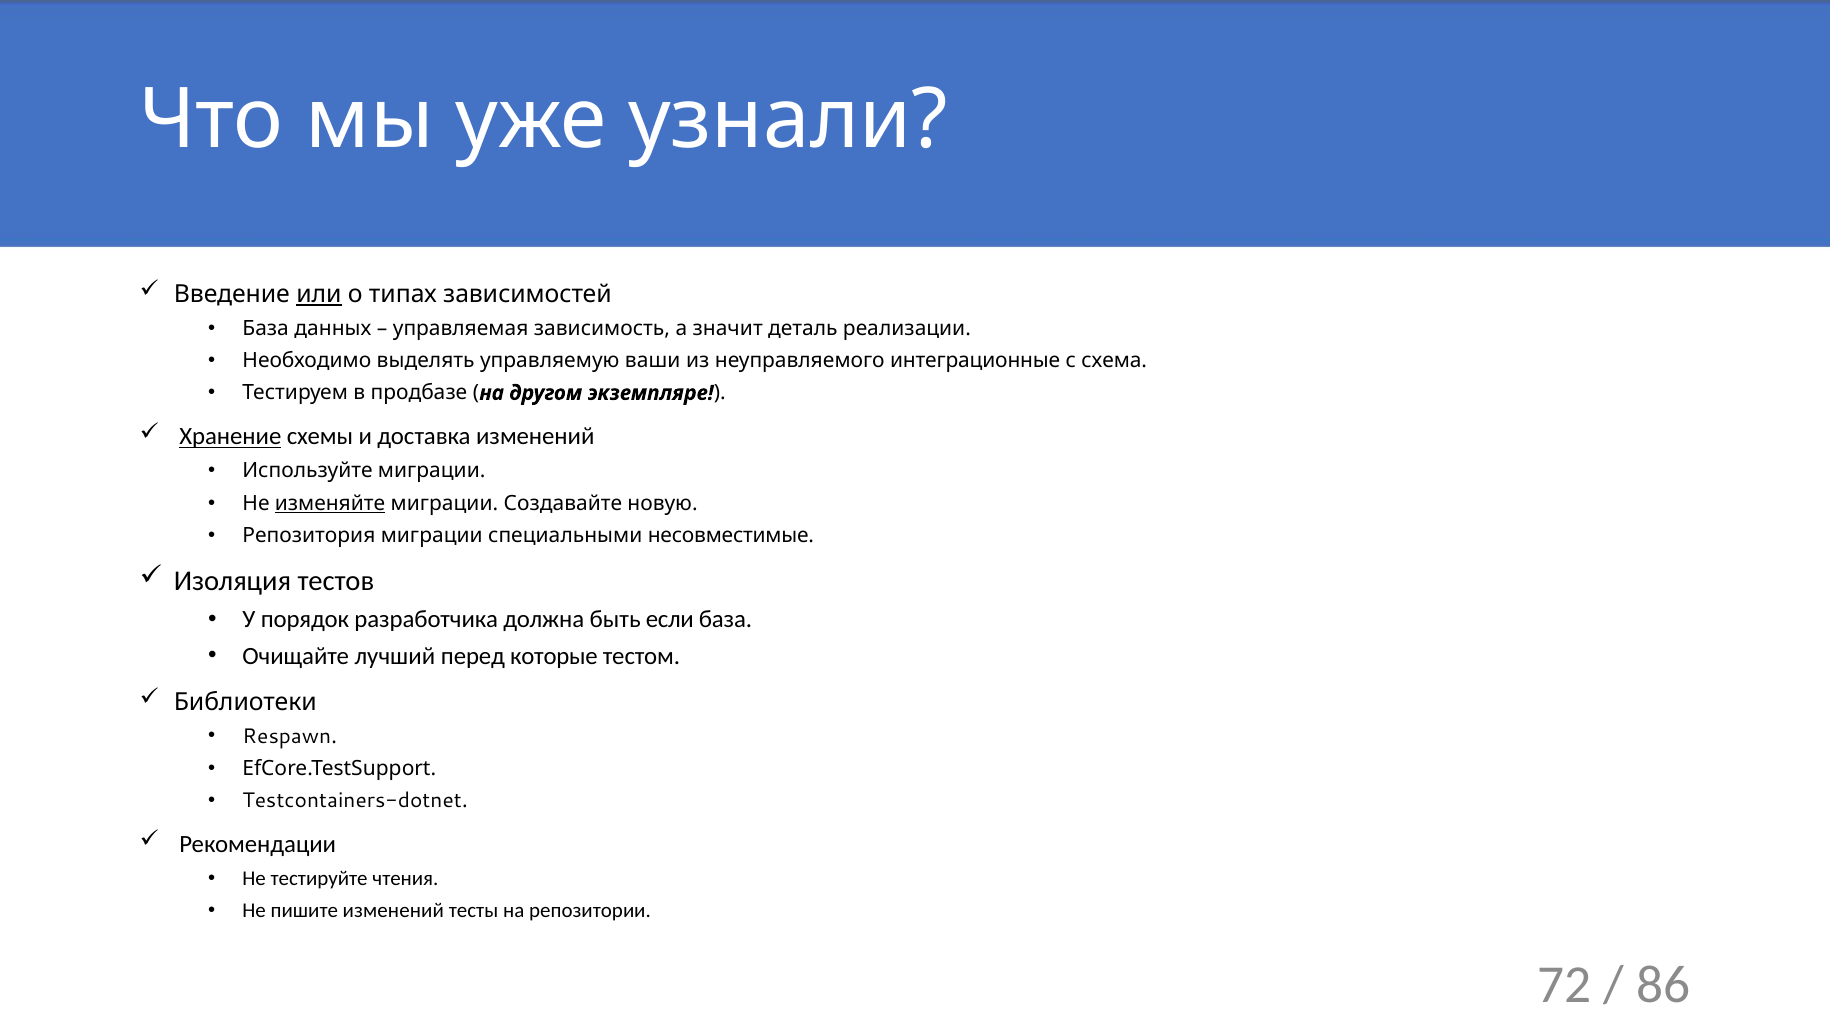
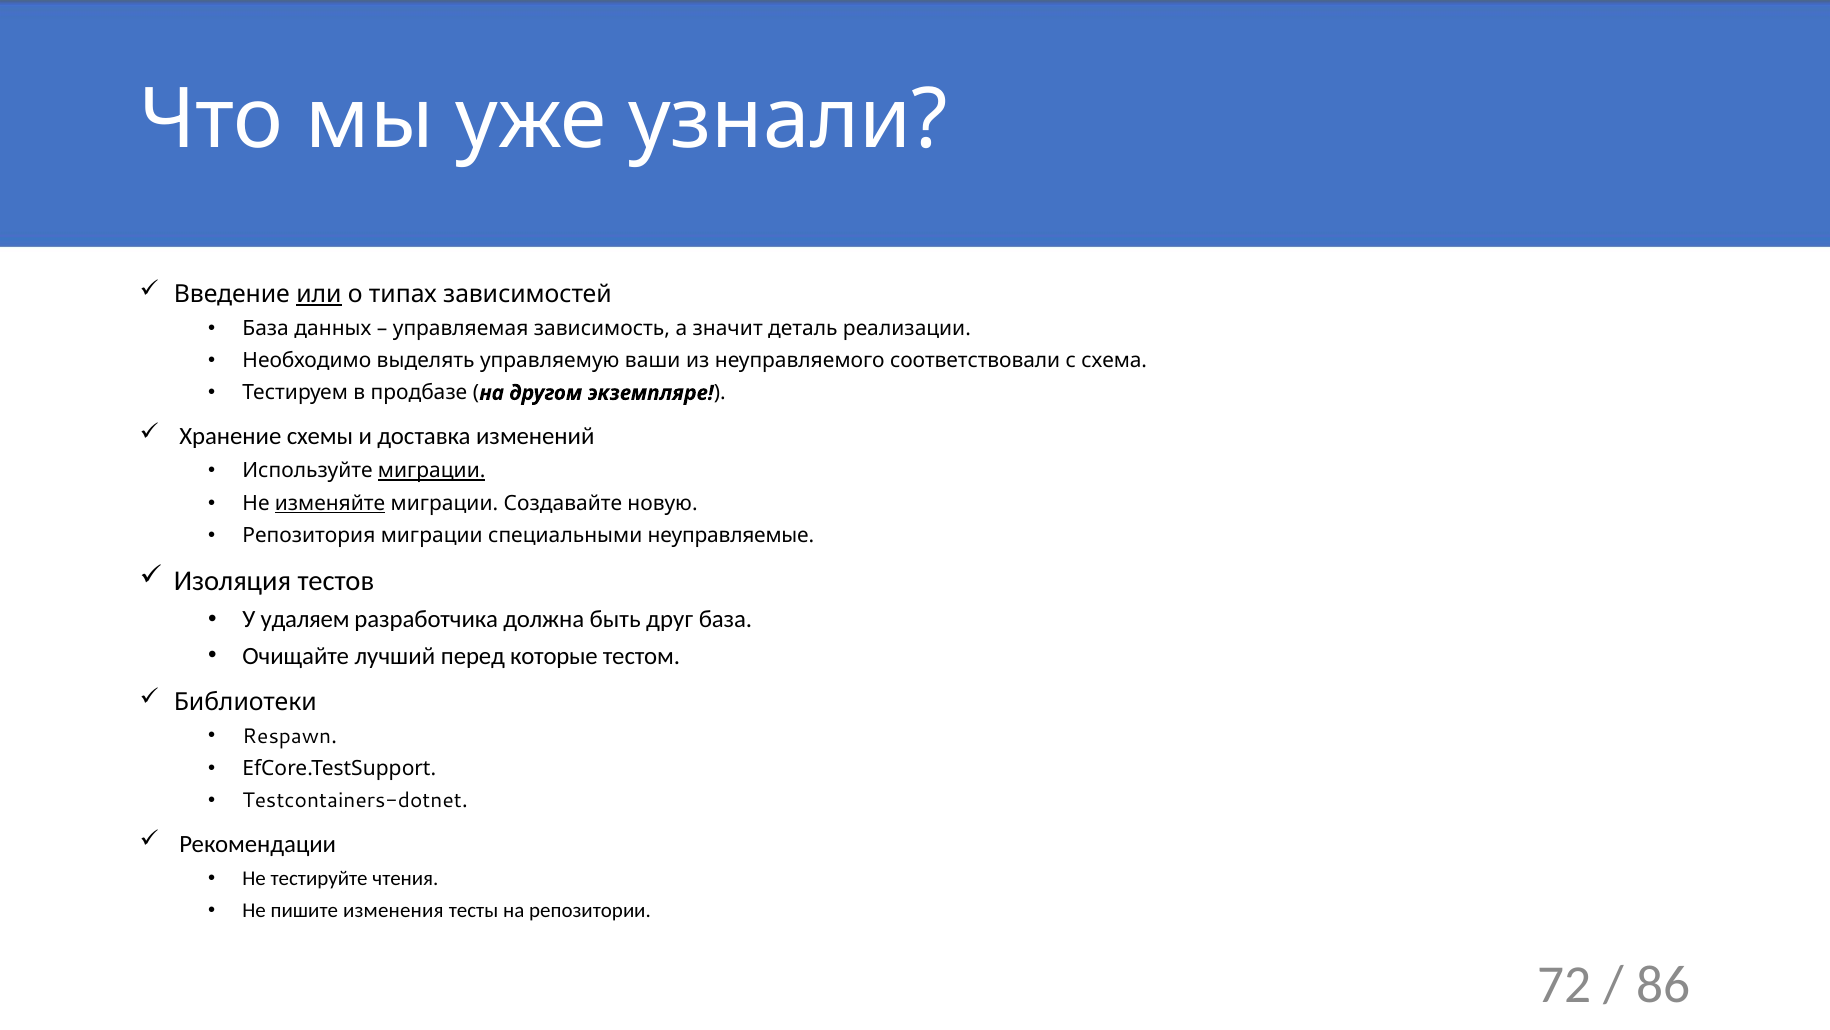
интеграционные: интеграционные -> соответствовали
Хранение underline: present -> none
миграции at (432, 471) underline: none -> present
несовместимые: несовместимые -> неуправляемые
порядок: порядок -> удаляем
если: если -> друг
пишите изменений: изменений -> изменения
